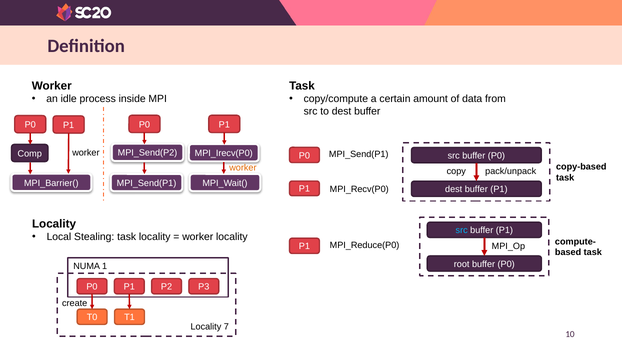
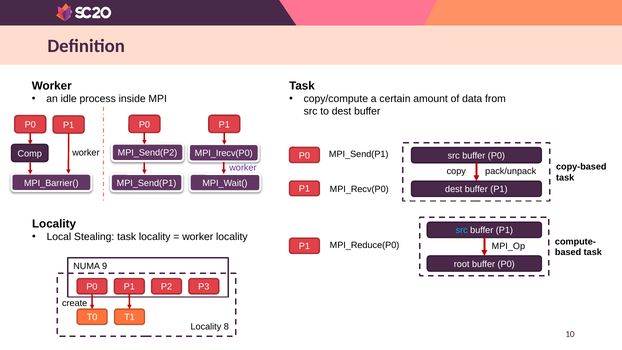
worker at (243, 168) colour: orange -> purple
1: 1 -> 9
7: 7 -> 8
